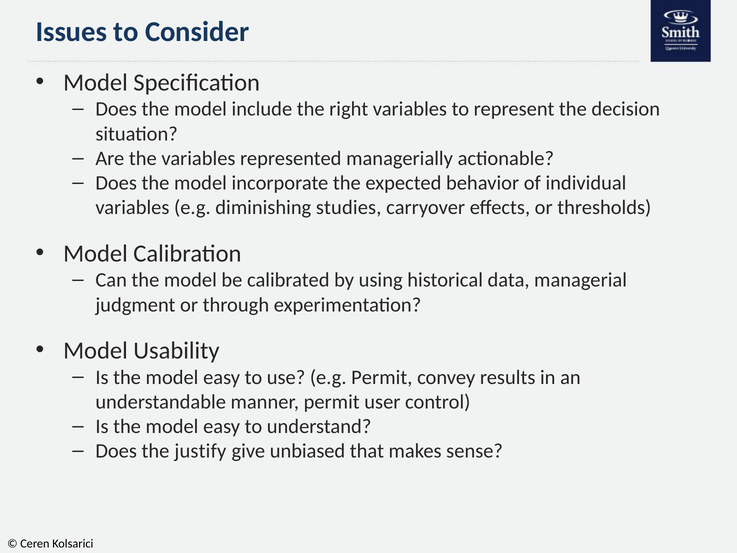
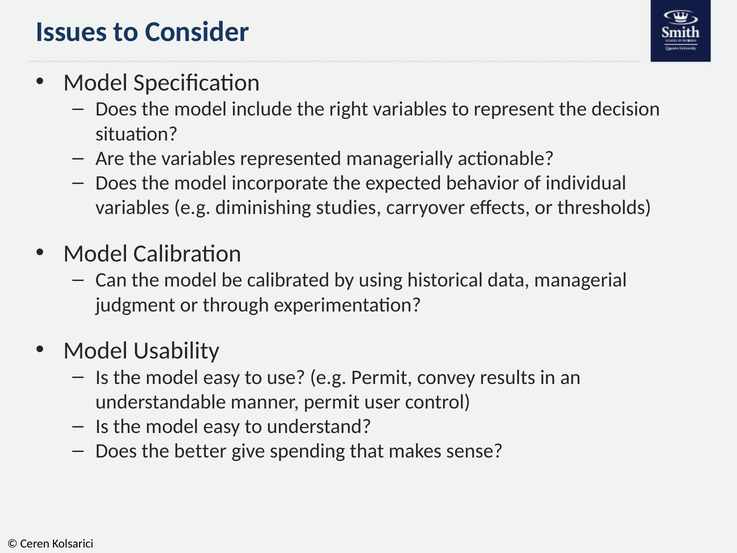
justify: justify -> better
unbiased: unbiased -> spending
